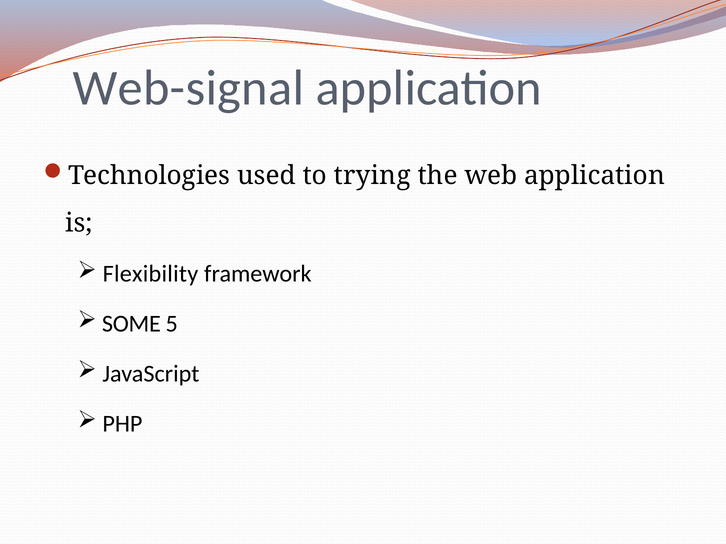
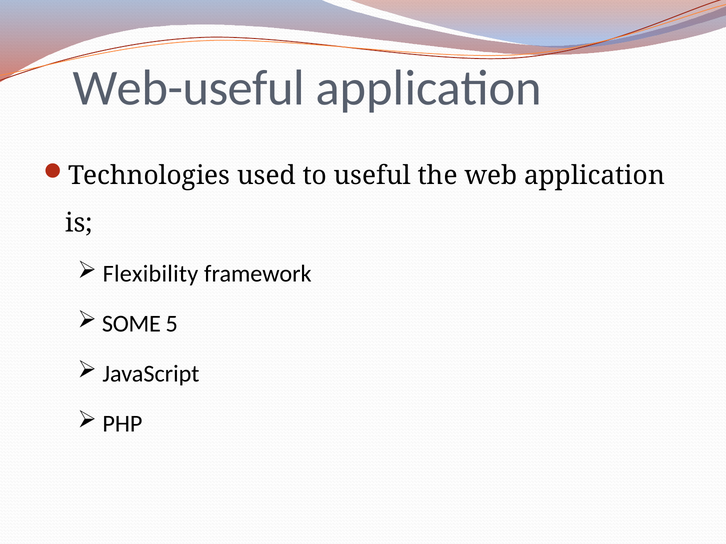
Web-signal: Web-signal -> Web-useful
trying: trying -> useful
